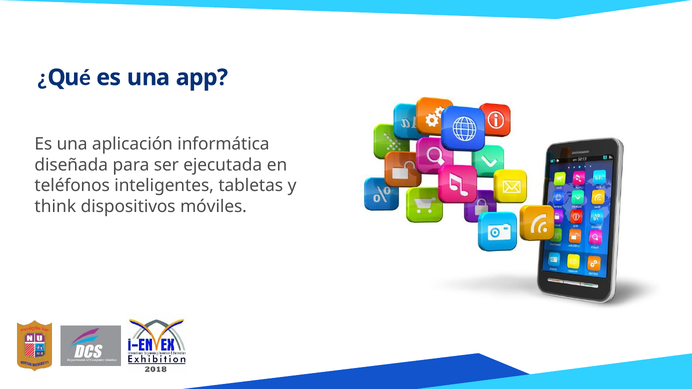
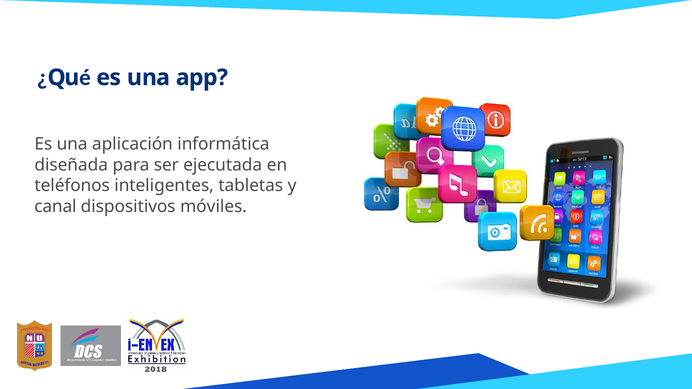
think: think -> canal
